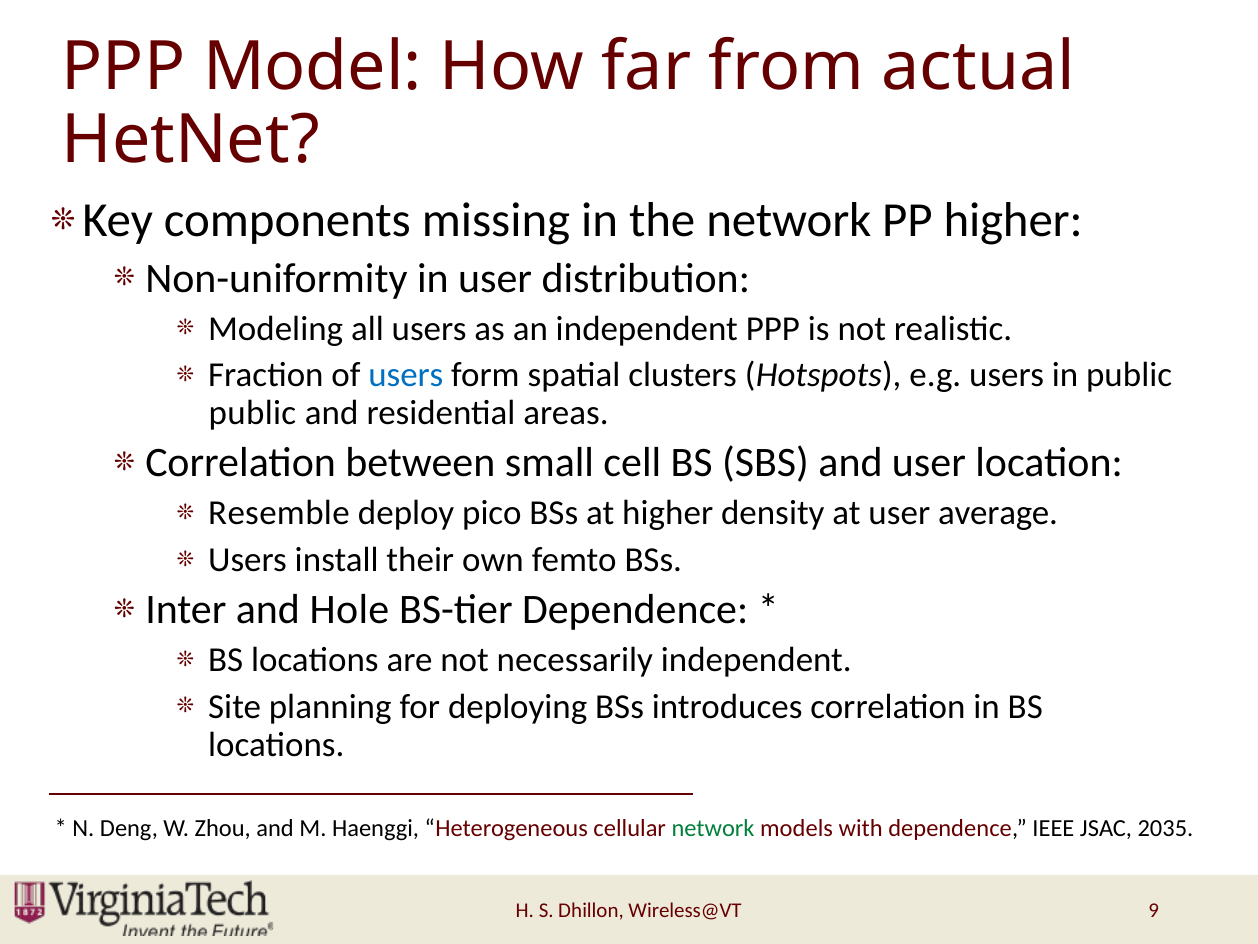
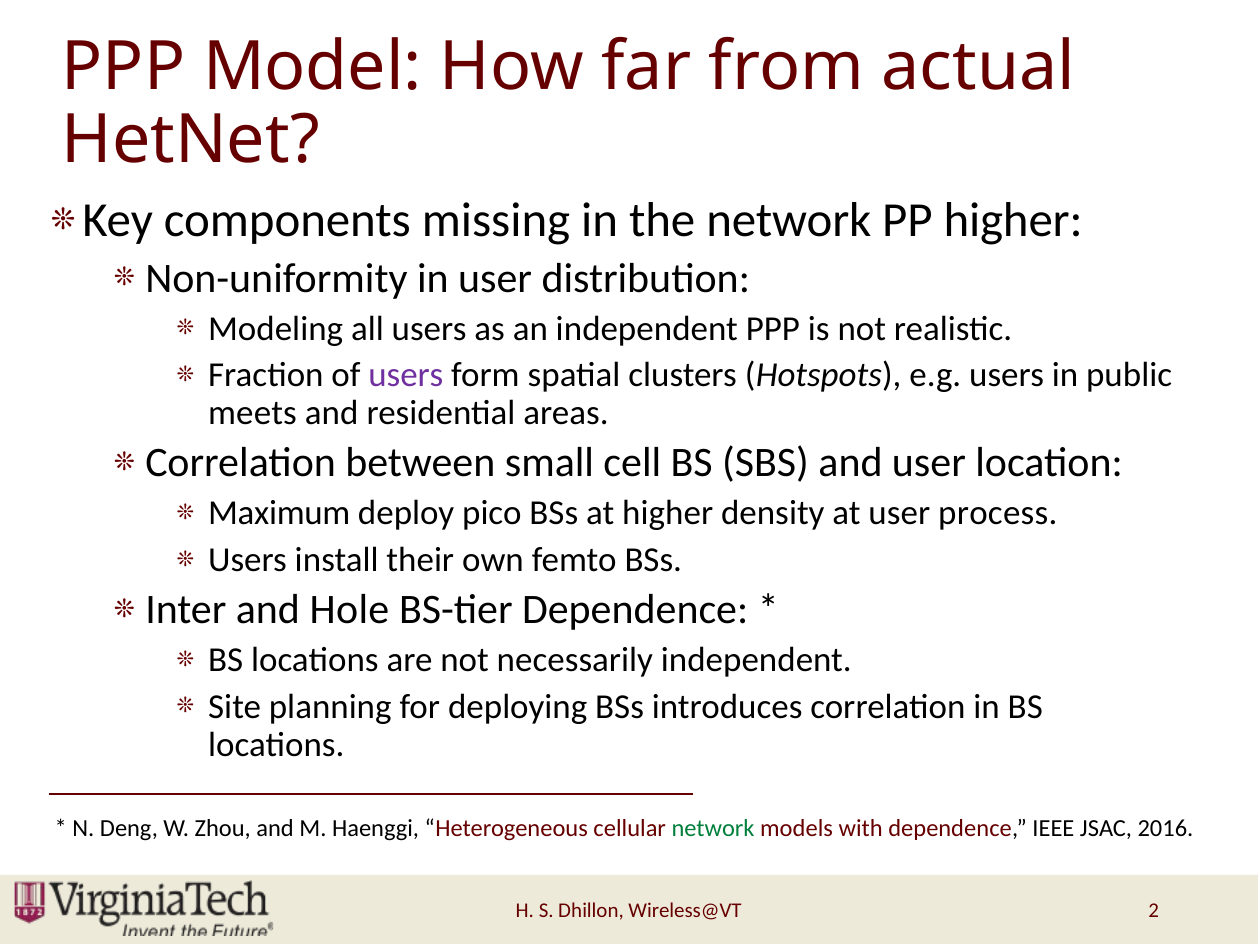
users at (406, 375) colour: blue -> purple
public at (252, 413): public -> meets
Resemble: Resemble -> Maximum
average: average -> process
2035: 2035 -> 2016
9: 9 -> 2
